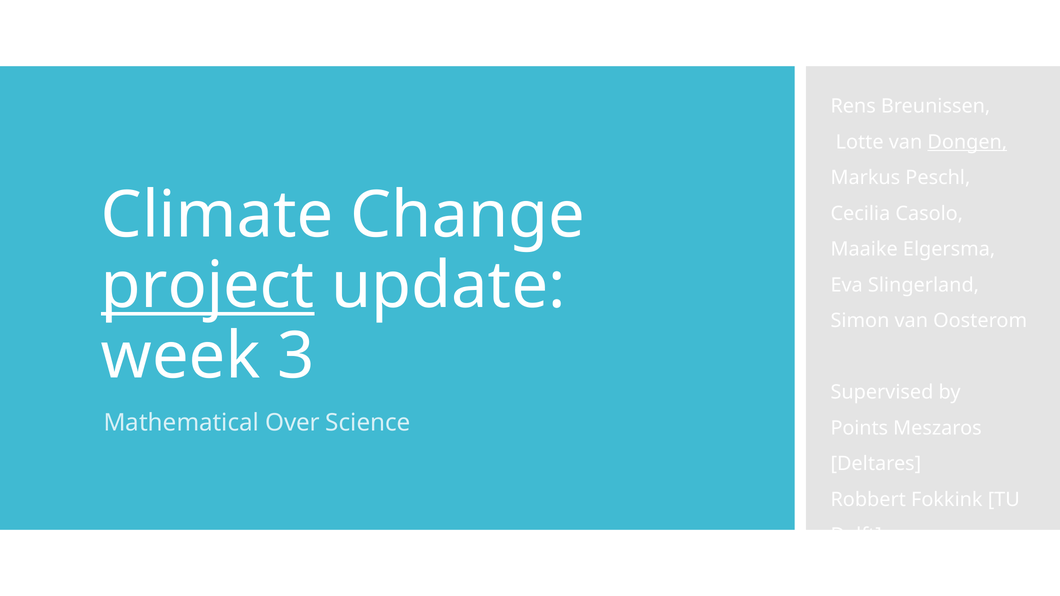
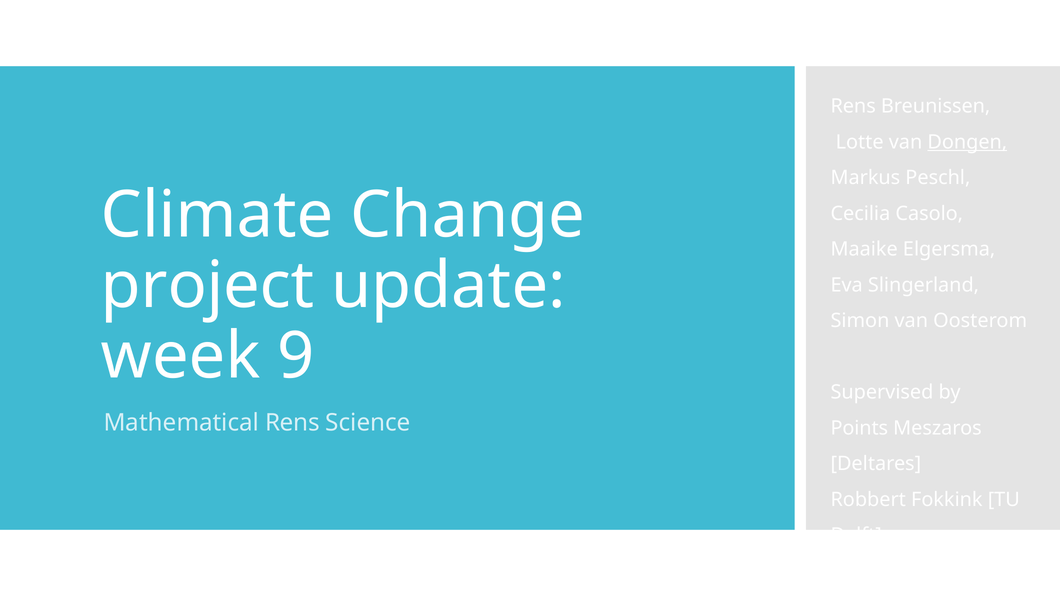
project underline: present -> none
3: 3 -> 9
Mathematical Over: Over -> Rens
